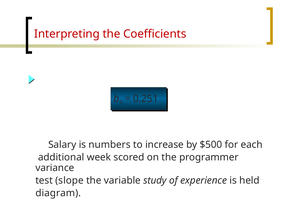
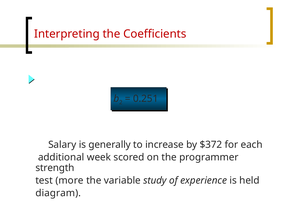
numbers: numbers -> generally
$500: $500 -> $372
variance: variance -> strength
slope: slope -> more
